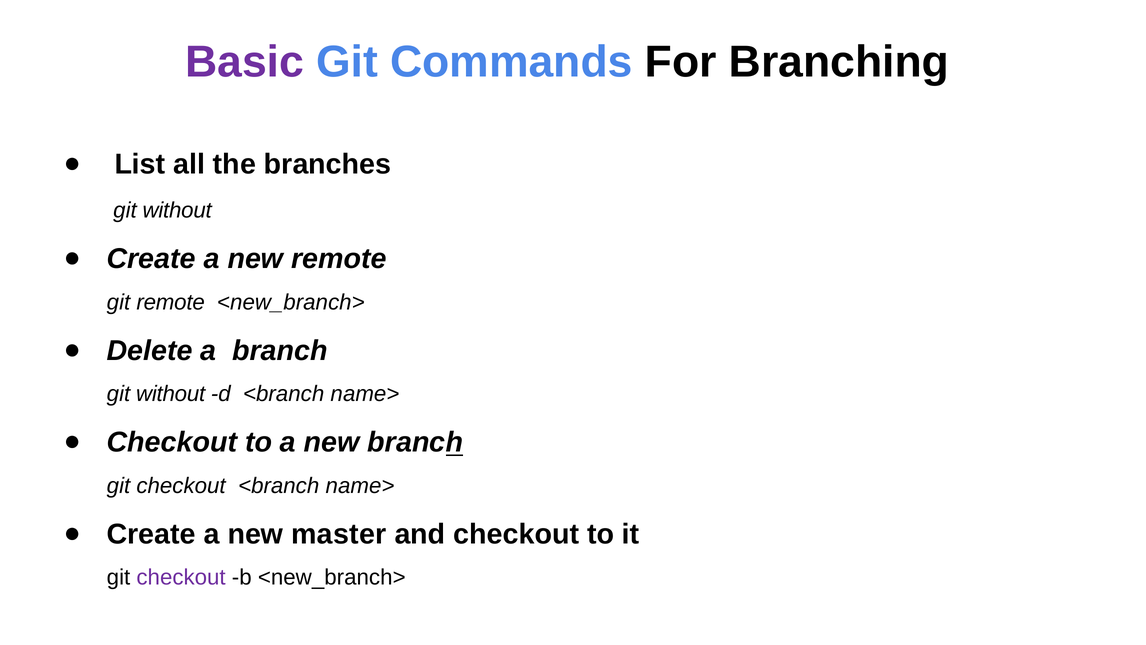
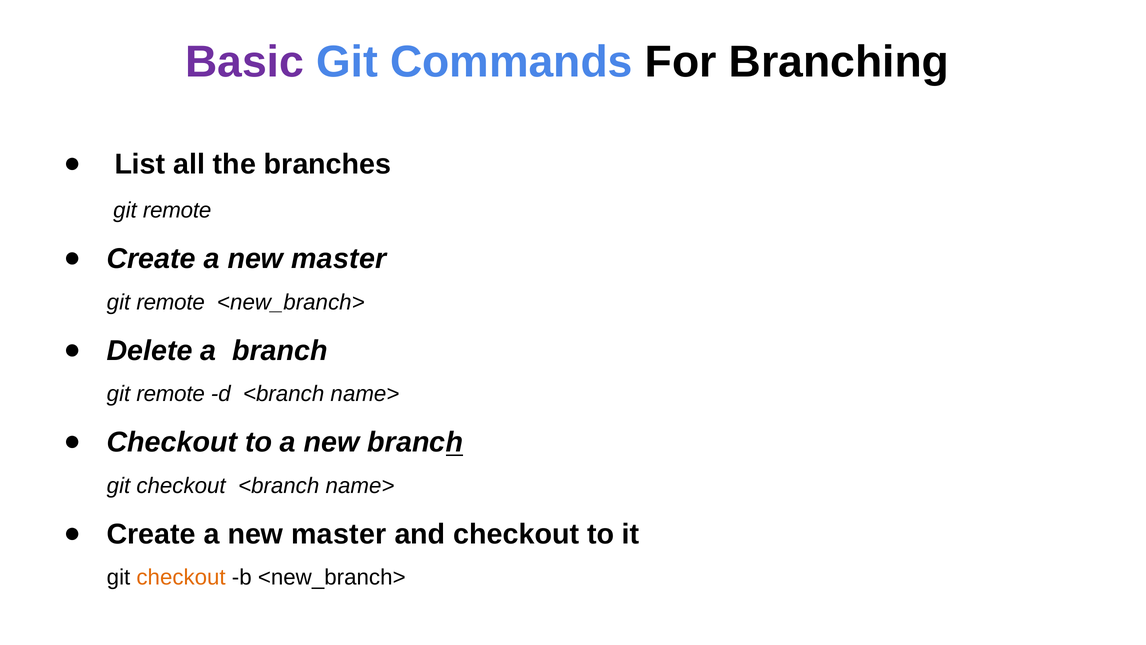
without at (177, 210): without -> remote
remote at (339, 259): remote -> master
without at (171, 394): without -> remote
checkout at (181, 577) colour: purple -> orange
